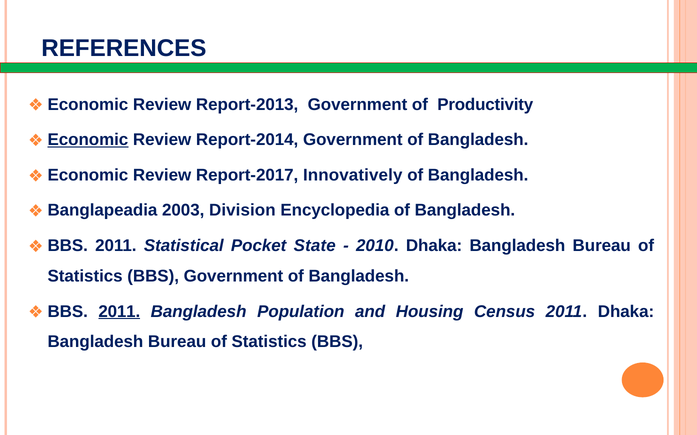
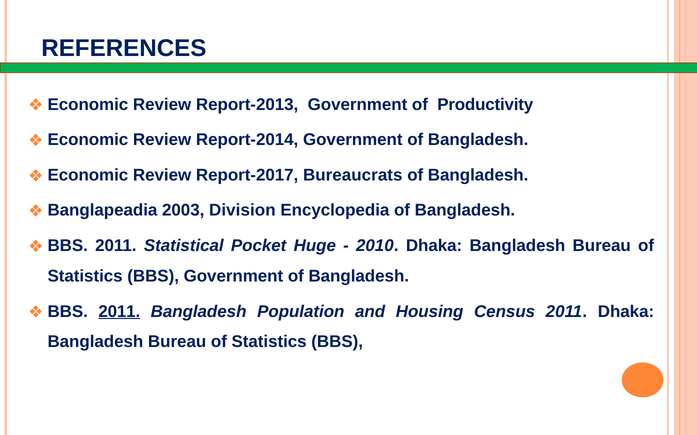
Economic at (88, 140) underline: present -> none
Innovatively: Innovatively -> Bureaucrats
State: State -> Huge
